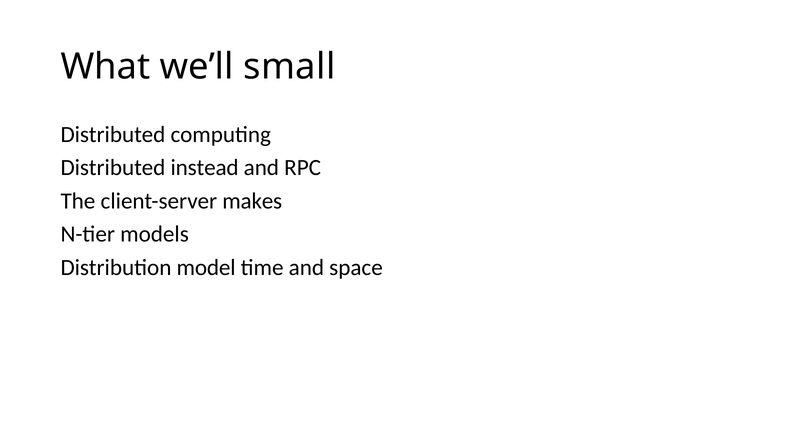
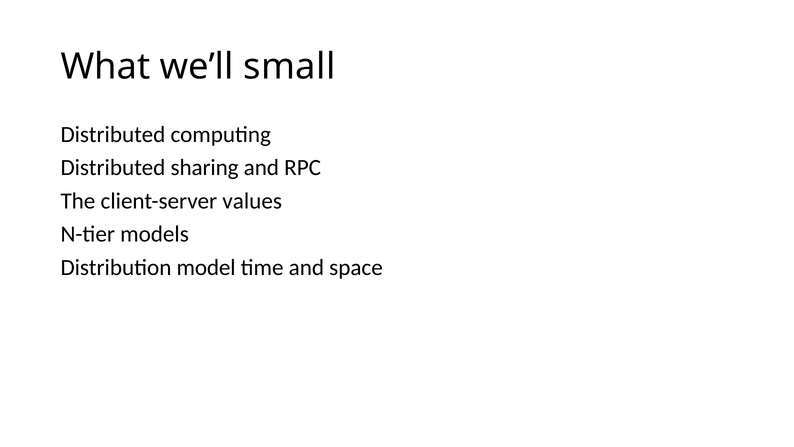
instead: instead -> sharing
makes: makes -> values
